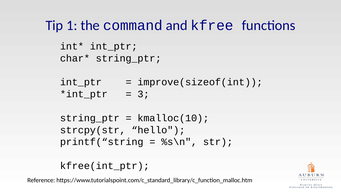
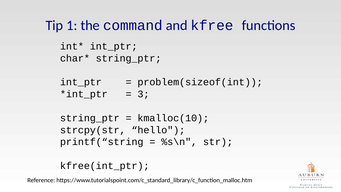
improve(sizeof(int: improve(sizeof(int -> problem(sizeof(int
